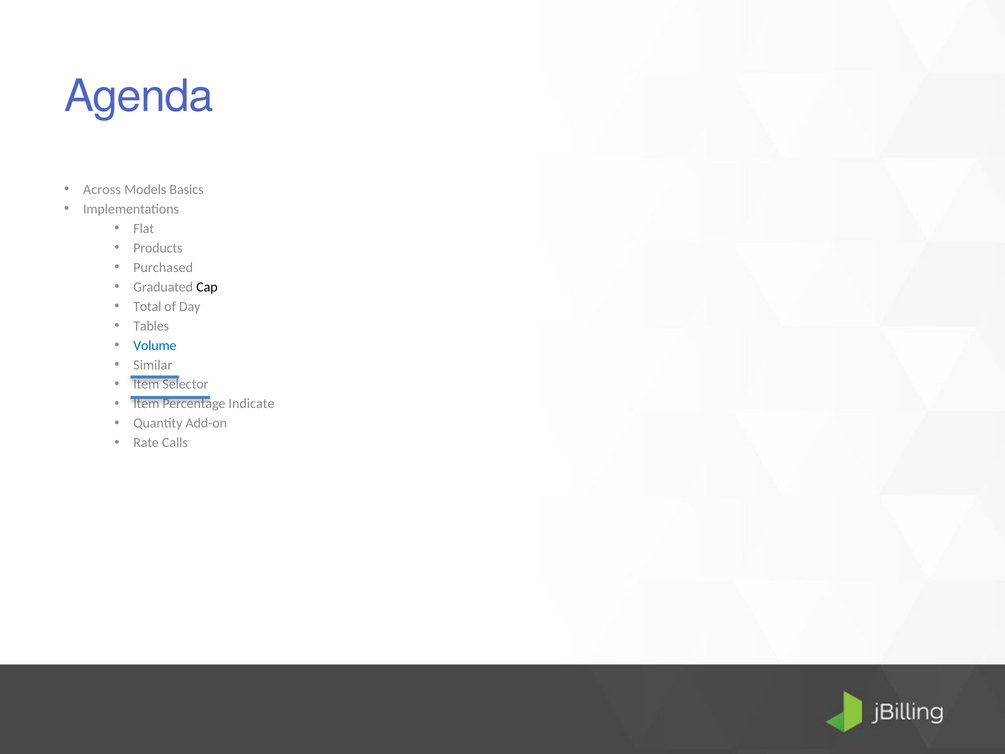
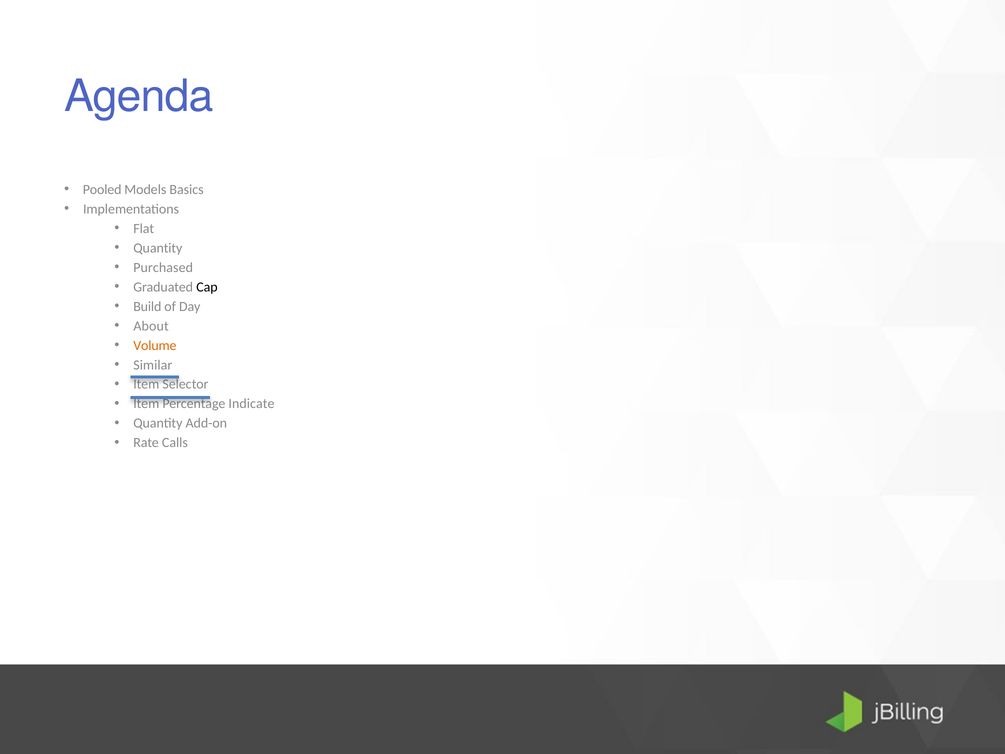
Across: Across -> Pooled
Products at (158, 248): Products -> Quantity
Total: Total -> Build
Tables: Tables -> About
Volume colour: blue -> orange
